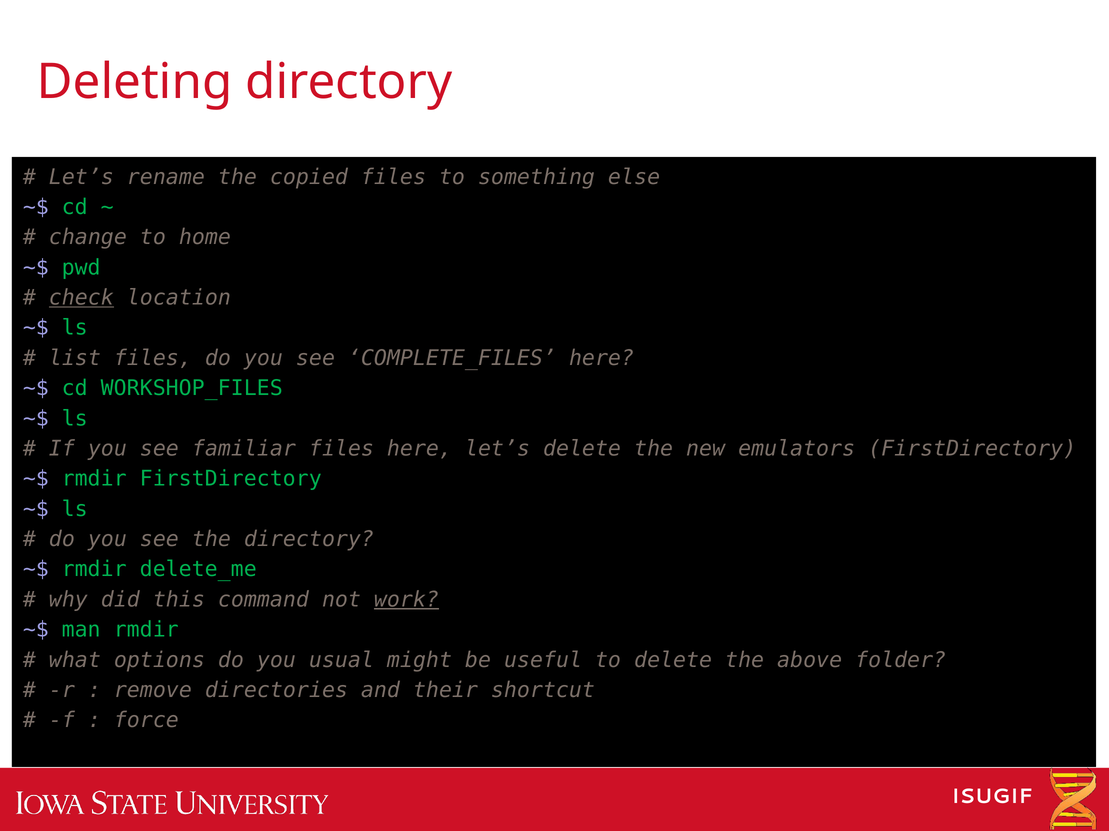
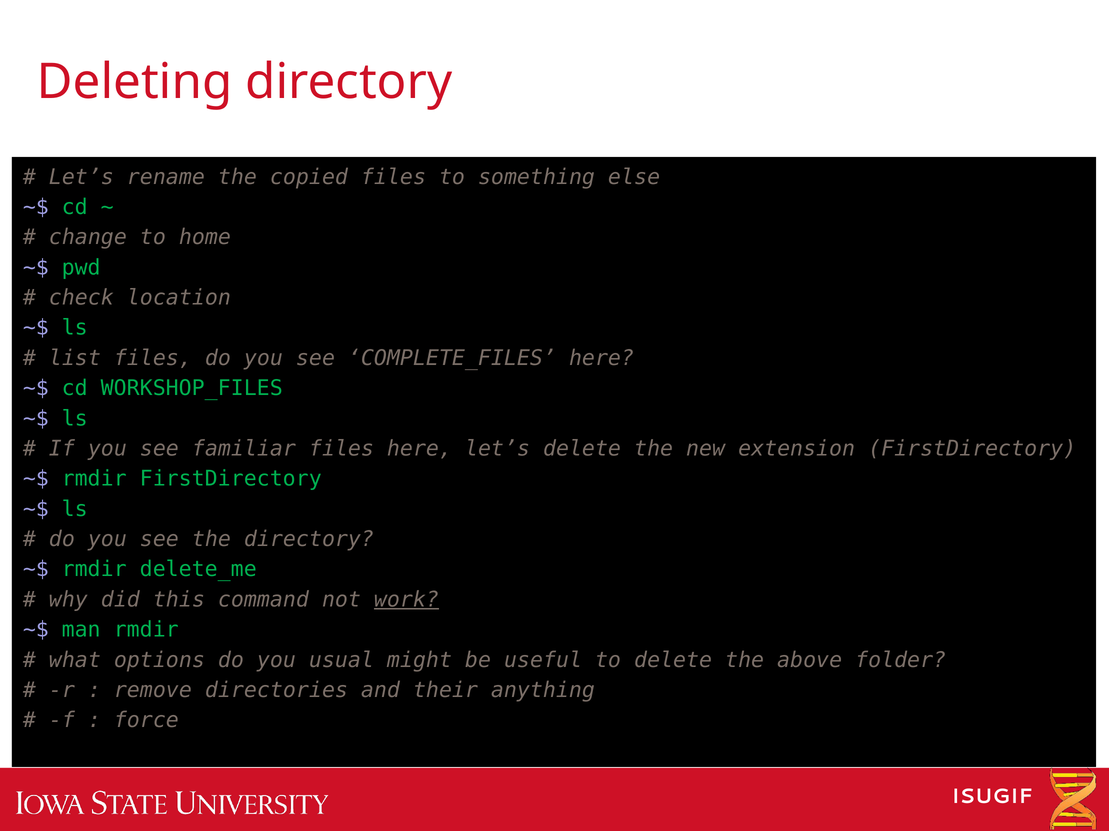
check underline: present -> none
emulators: emulators -> extension
shortcut: shortcut -> anything
